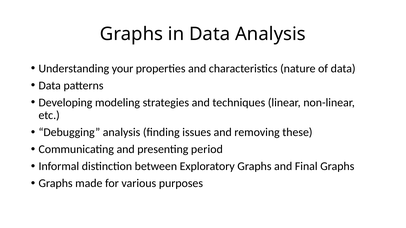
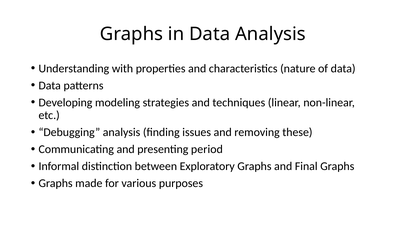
your: your -> with
